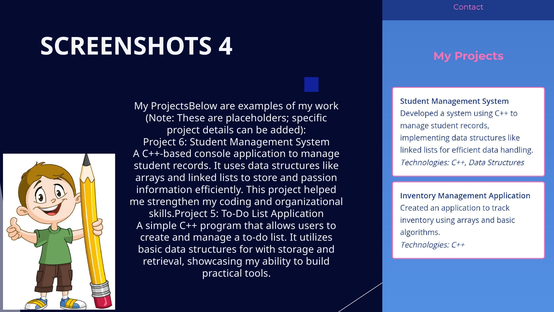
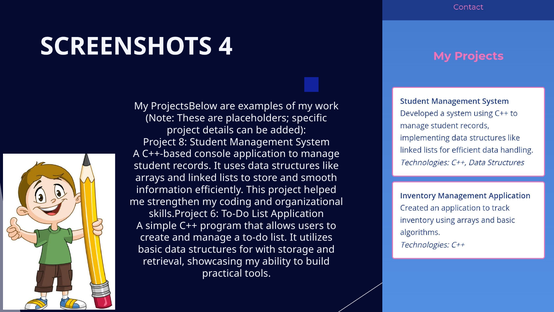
6: 6 -> 8
passion: passion -> smooth
5: 5 -> 6
